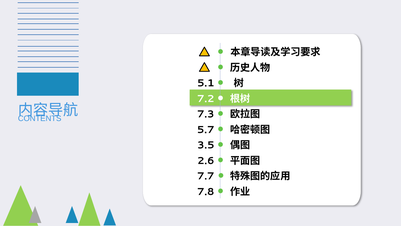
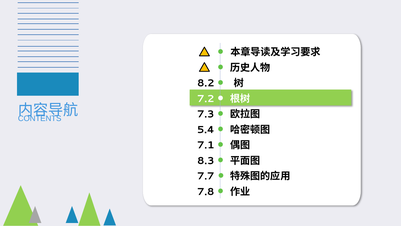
5.1: 5.1 -> 8.2
5.7: 5.7 -> 5.4
3.5: 3.5 -> 7.1
2.6: 2.6 -> 8.3
